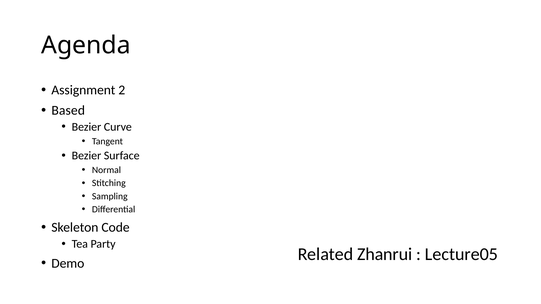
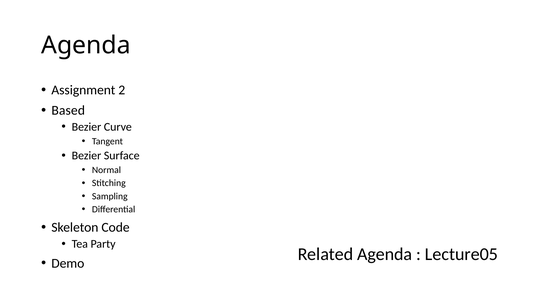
Related Zhanrui: Zhanrui -> Agenda
